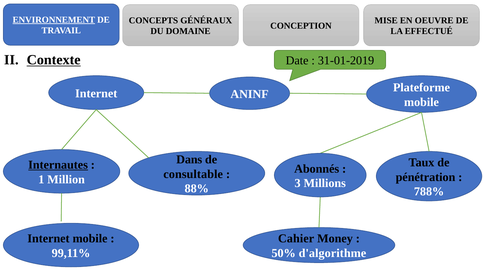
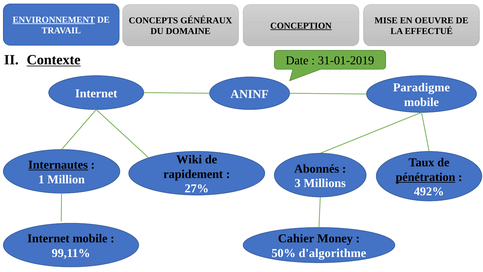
CONCEPTION underline: none -> present
Plateforme: Plateforme -> Paradigme
Dans: Dans -> Wiki
consultable: consultable -> rapidement
pénétration underline: none -> present
88%: 88% -> 27%
788%: 788% -> 492%
